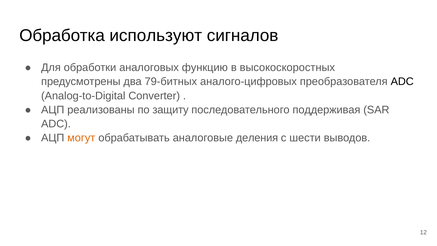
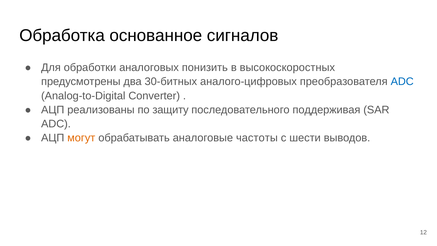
используют: используют -> основанное
функцию: функцию -> понизить
79-битных: 79-битных -> 30-битных
ADC at (402, 82) colour: black -> blue
деления: деления -> частоты
